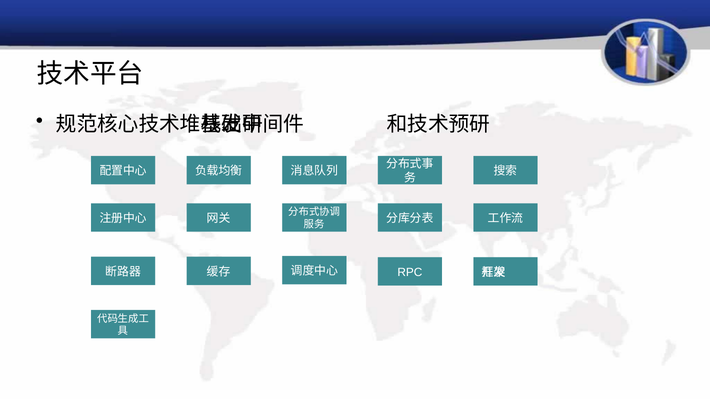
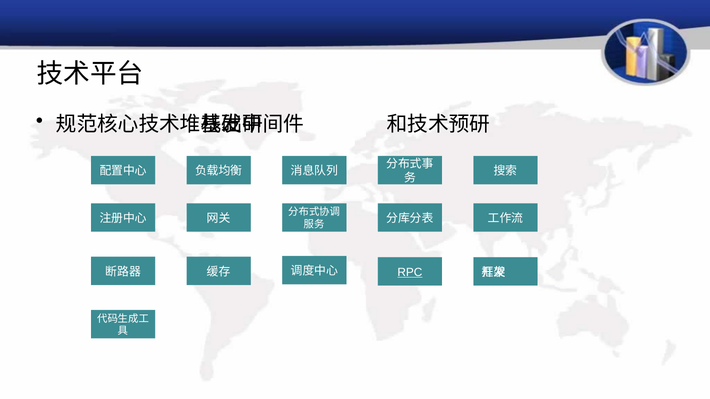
RPC underline: none -> present
